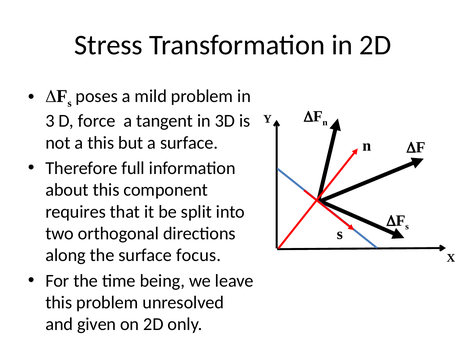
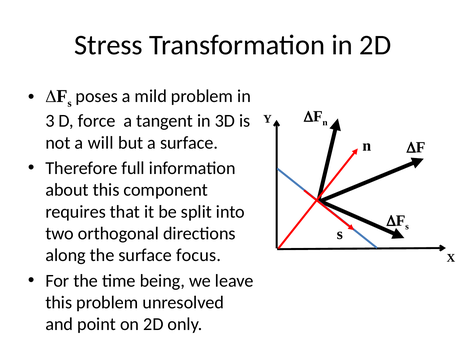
a this: this -> will
given: given -> point
